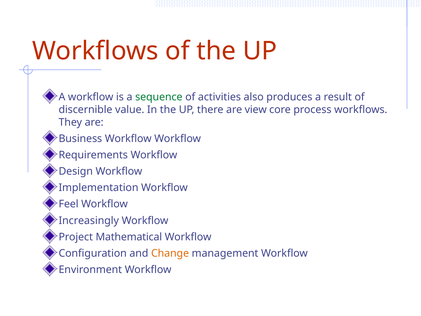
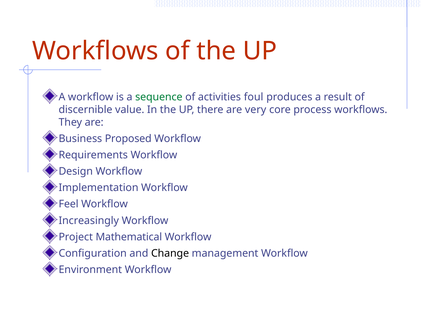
also: also -> foul
view: view -> very
Business Workflow: Workflow -> Proposed
Change colour: orange -> black
